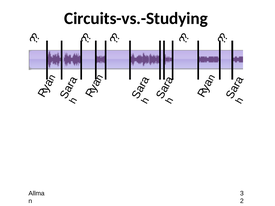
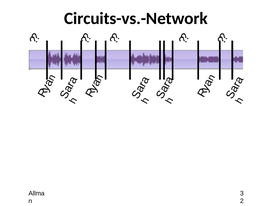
Circuits-vs.-Studying: Circuits-vs.-Studying -> Circuits-vs.-Network
